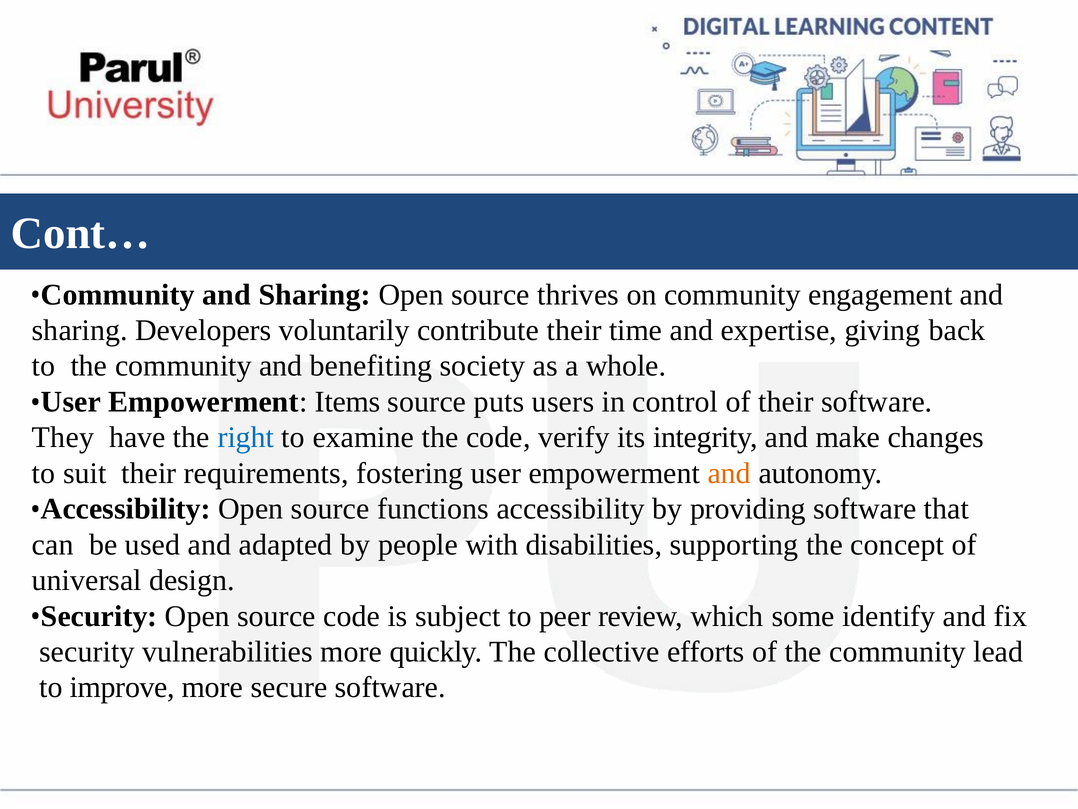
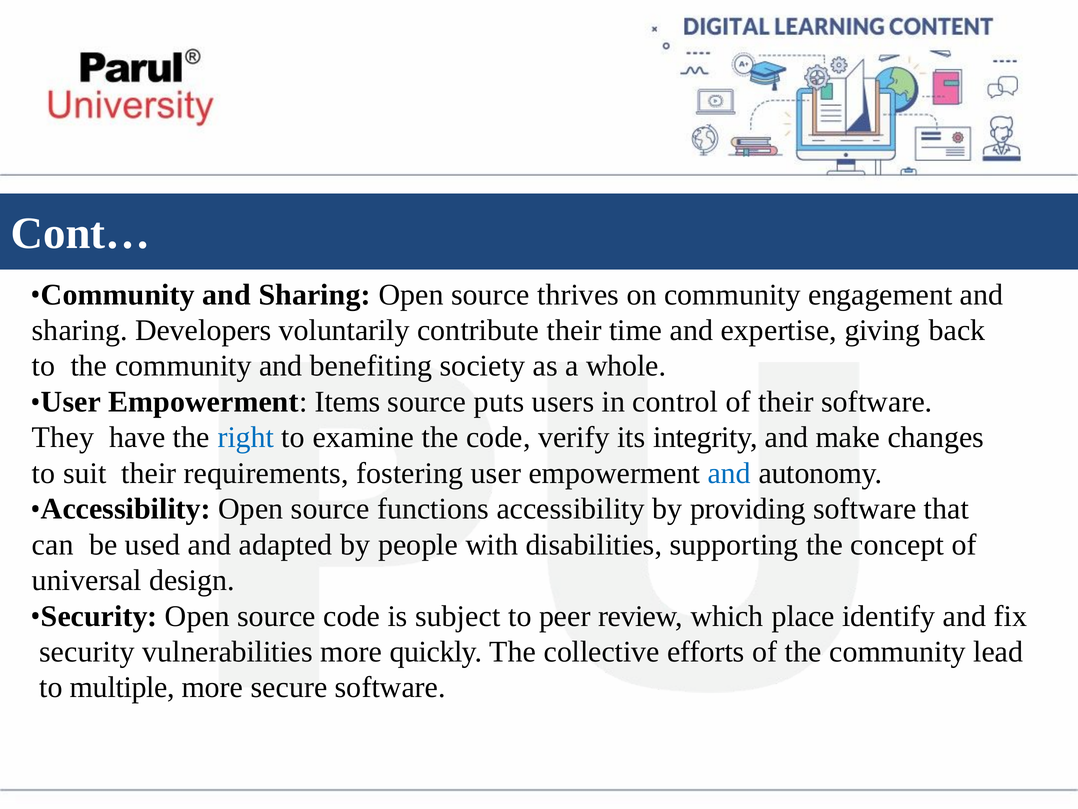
and at (729, 473) colour: orange -> blue
some: some -> place
improve: improve -> multiple
